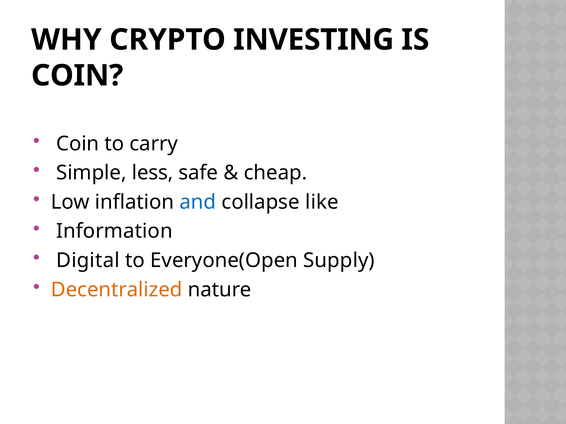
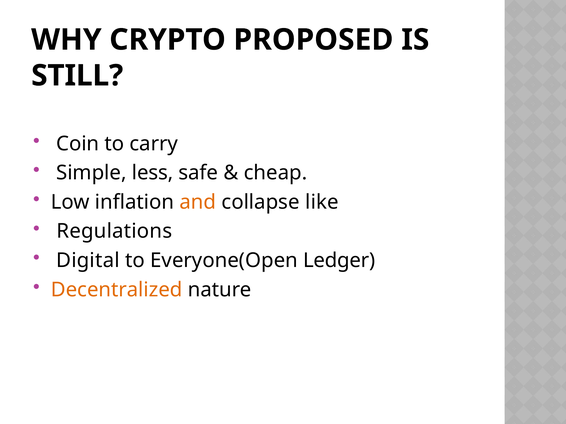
INVESTING: INVESTING -> PROPOSED
COIN at (77, 76): COIN -> STILL
and colour: blue -> orange
Information: Information -> Regulations
Supply: Supply -> Ledger
